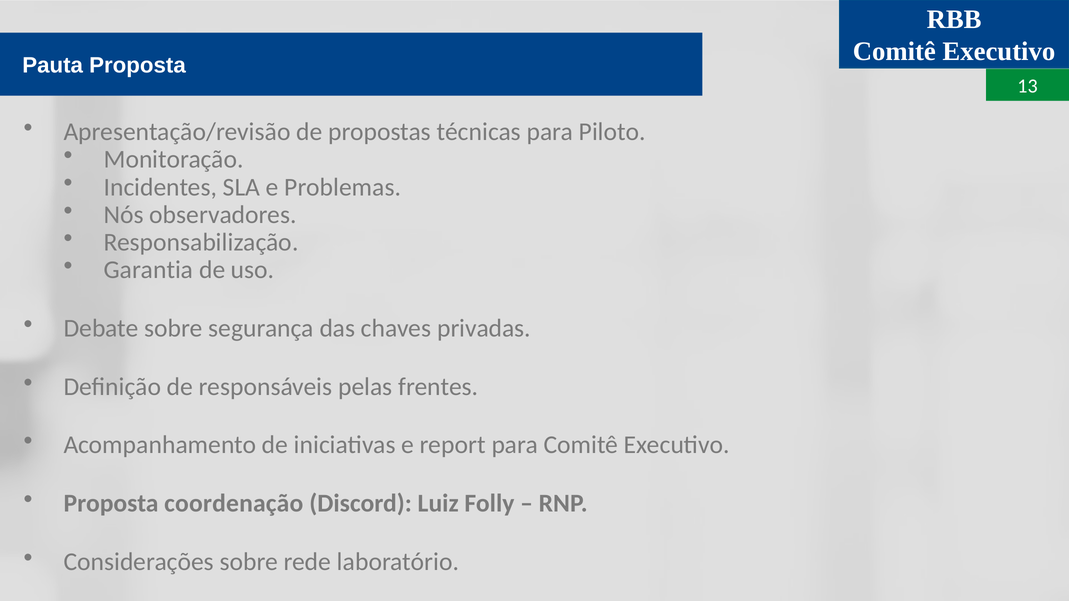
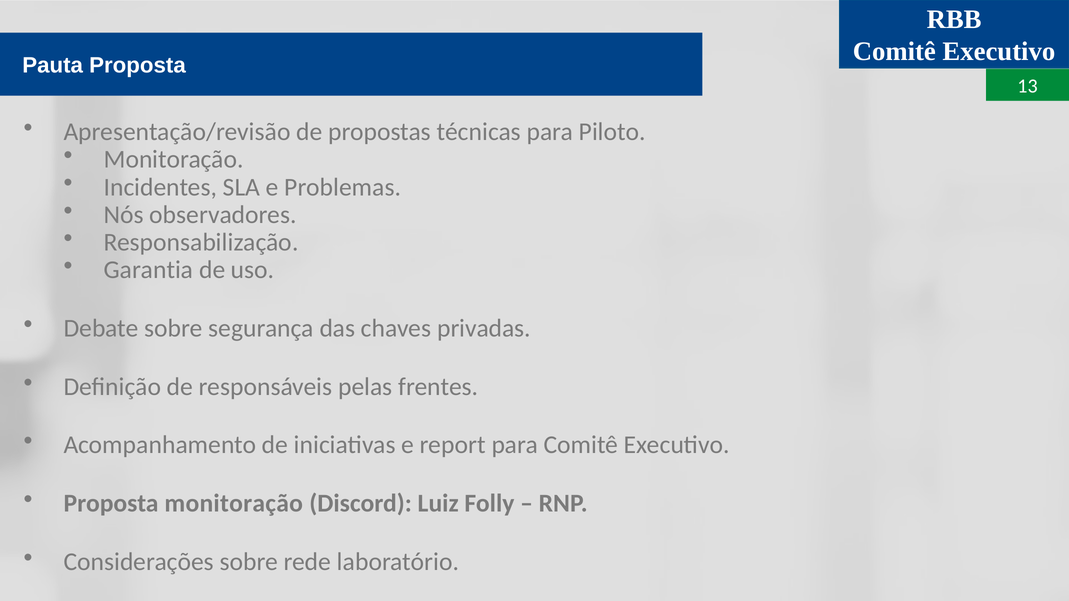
Proposta coordenação: coordenação -> monitoração
